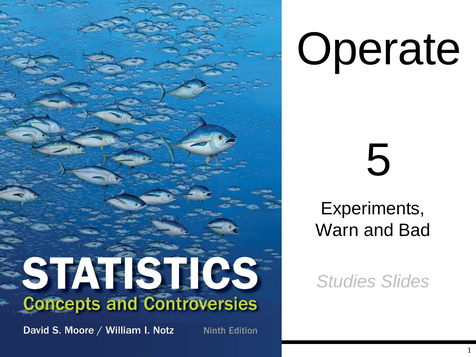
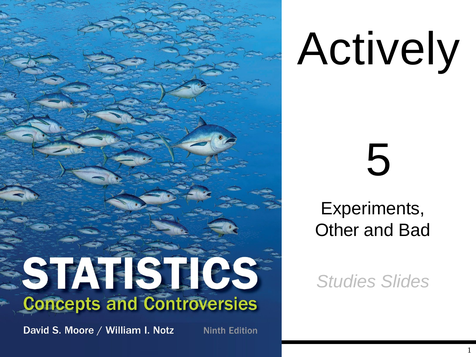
Operate: Operate -> Actively
Warn: Warn -> Other
